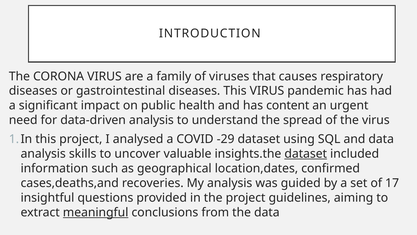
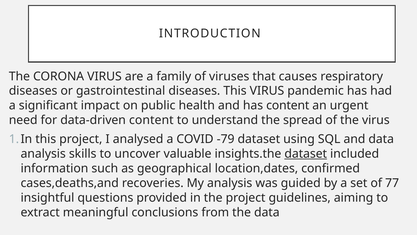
data-driven analysis: analysis -> content
-29: -29 -> -79
17: 17 -> 77
meaningful underline: present -> none
